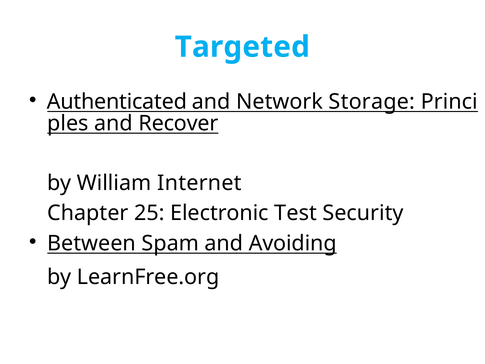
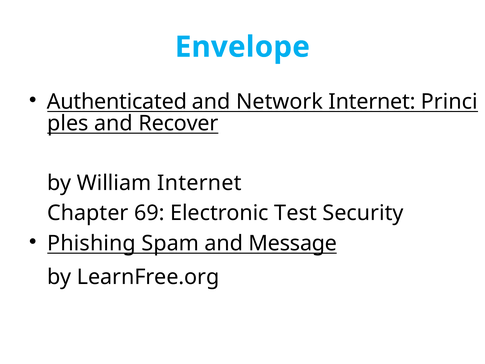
Targeted: Targeted -> Envelope
Network Storage: Storage -> Internet
25: 25 -> 69
Between: Between -> Phishing
Avoiding: Avoiding -> Message
